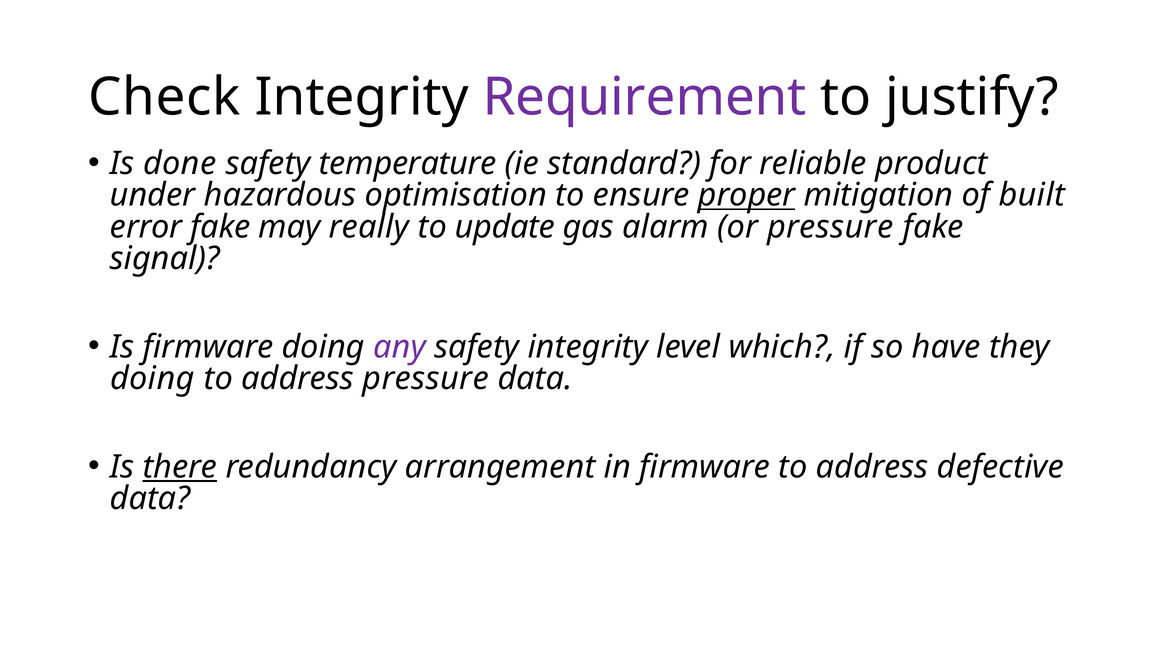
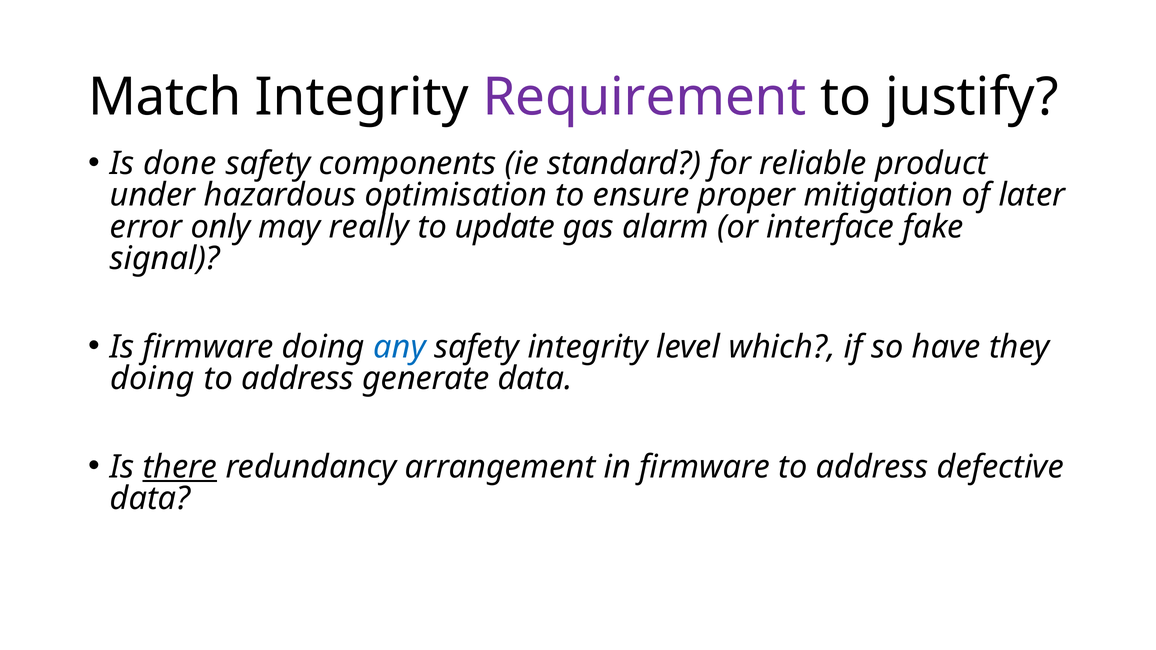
Check: Check -> Match
temperature: temperature -> components
proper underline: present -> none
built: built -> later
error fake: fake -> only
or pressure: pressure -> interface
any colour: purple -> blue
address pressure: pressure -> generate
